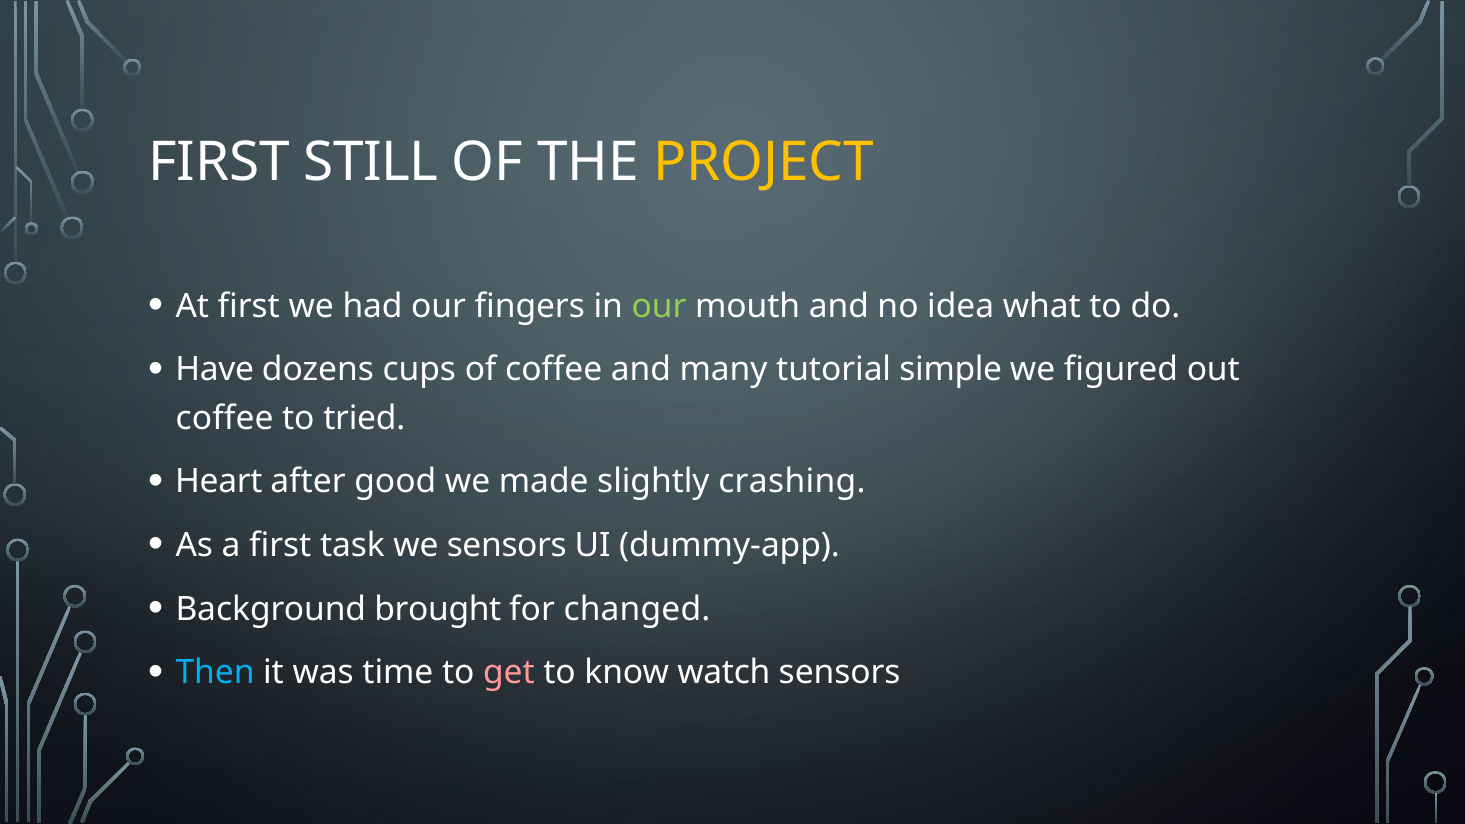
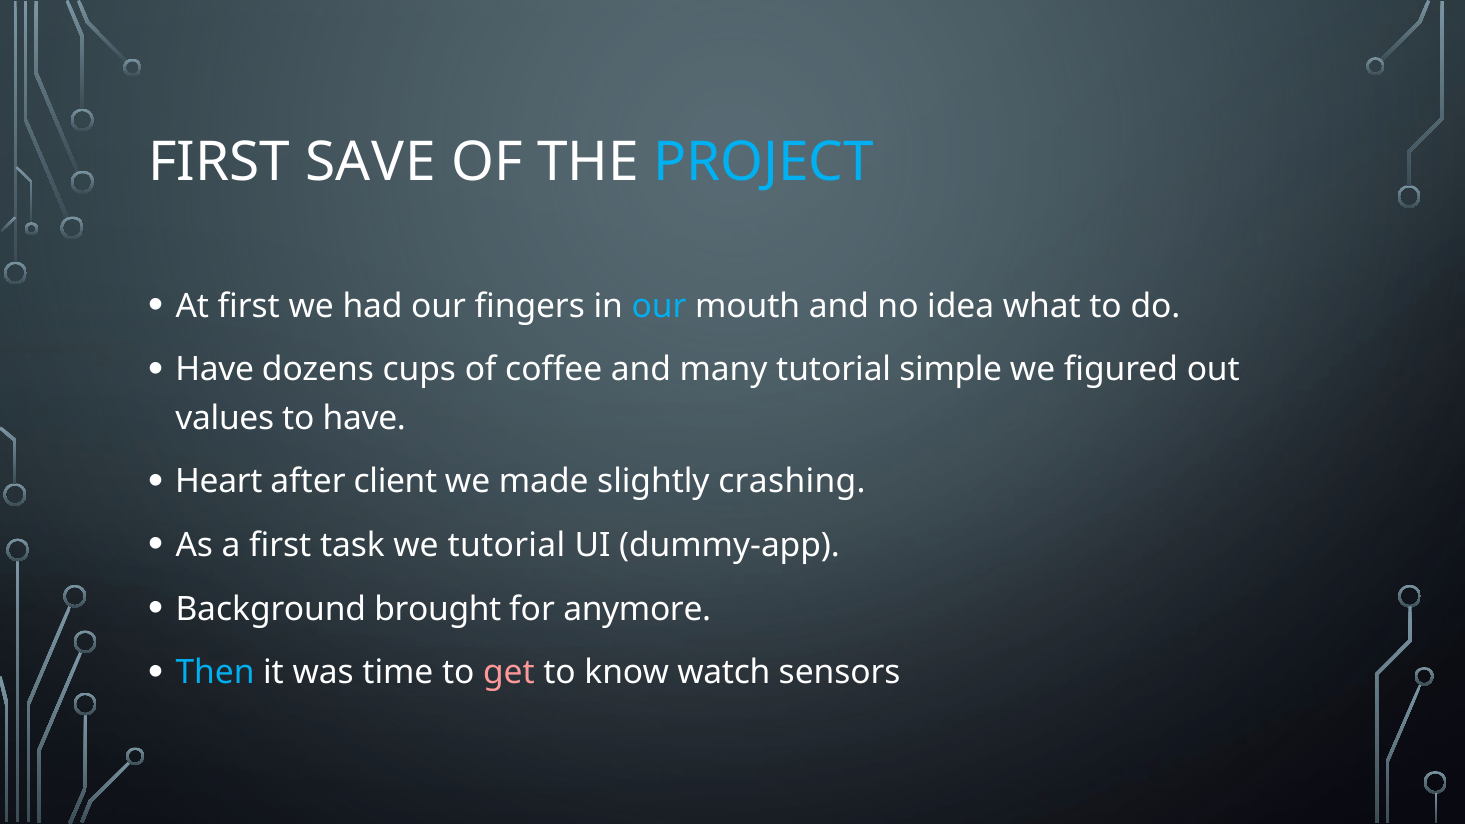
STILL: STILL -> SAVE
PROJECT colour: yellow -> light blue
our at (659, 306) colour: light green -> light blue
coffee at (225, 418): coffee -> values
to tried: tried -> have
good: good -> client
we sensors: sensors -> tutorial
changed: changed -> anymore
